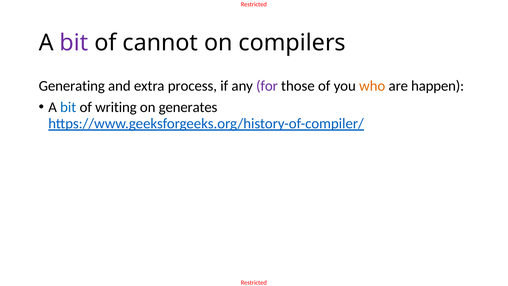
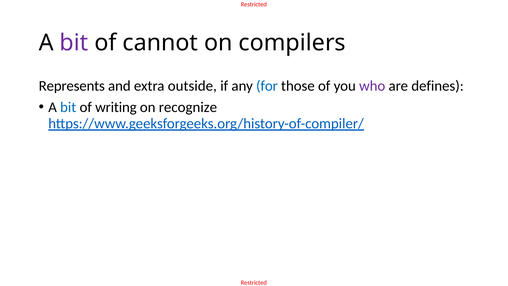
Generating: Generating -> Represents
process: process -> outside
for colour: purple -> blue
who colour: orange -> purple
happen: happen -> defines
generates: generates -> recognize
